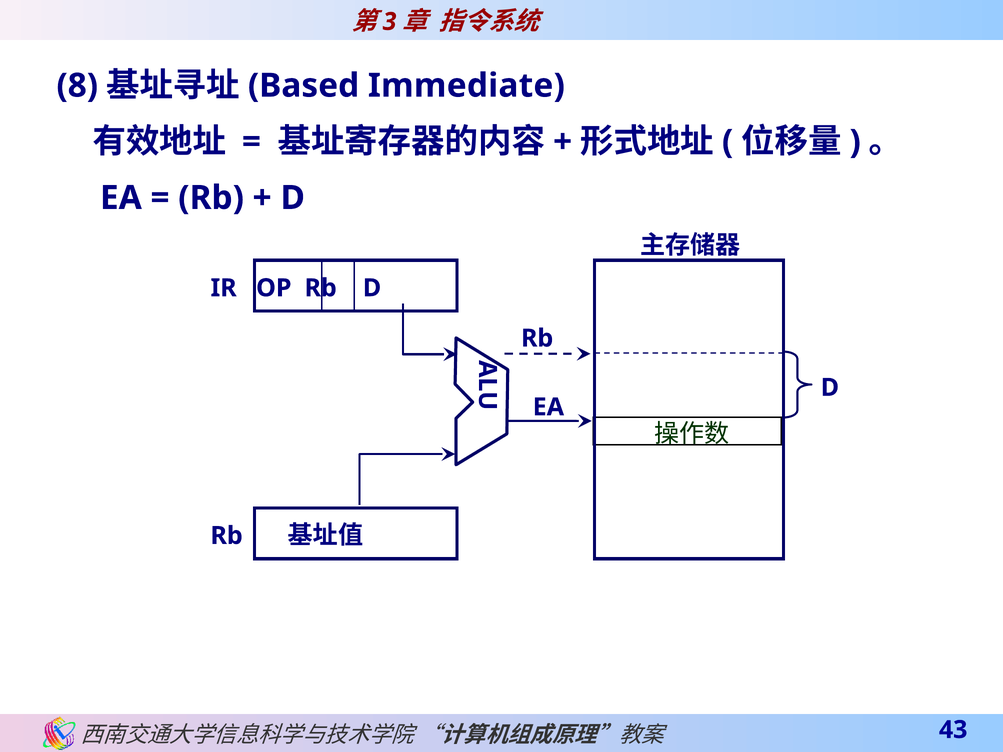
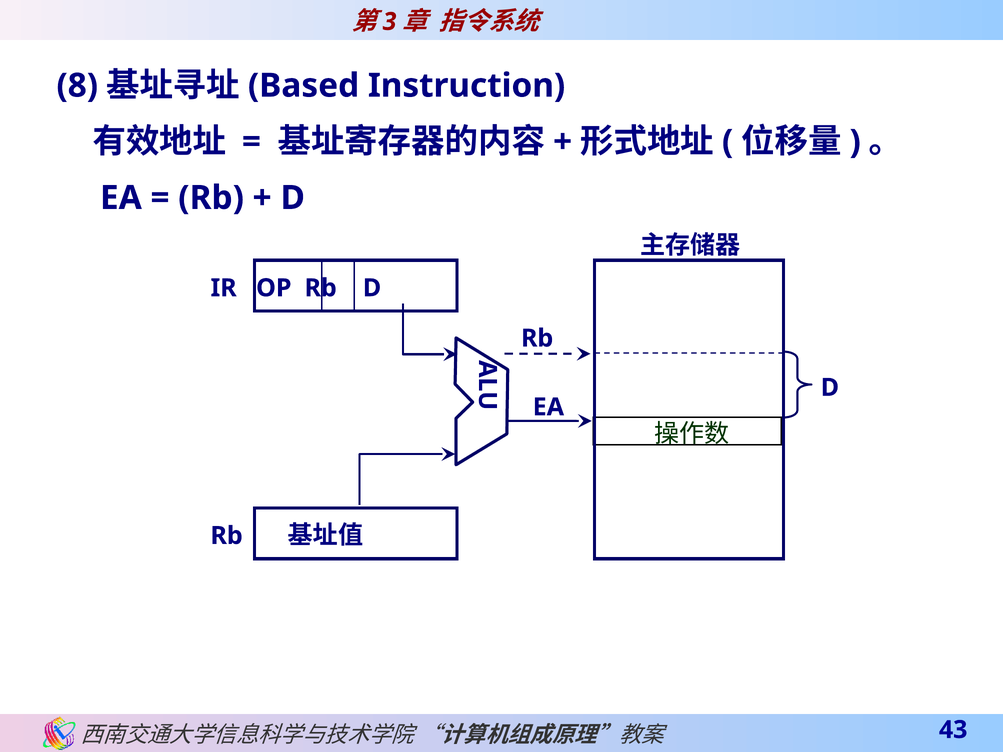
Immediate: Immediate -> Instruction
